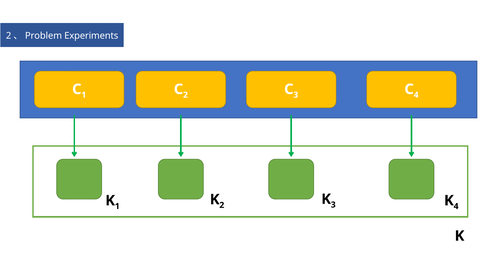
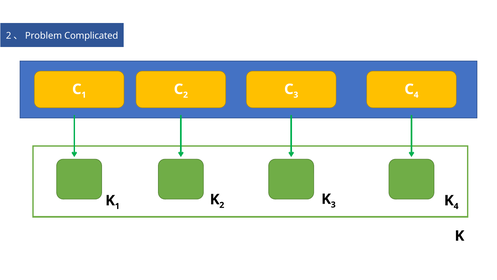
Experiments: Experiments -> Complicated
